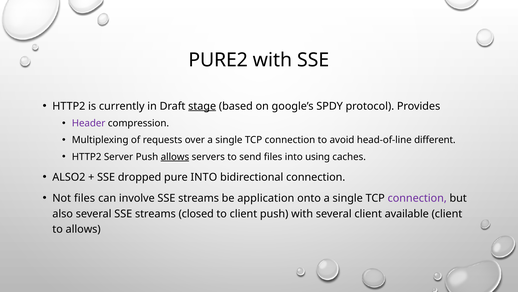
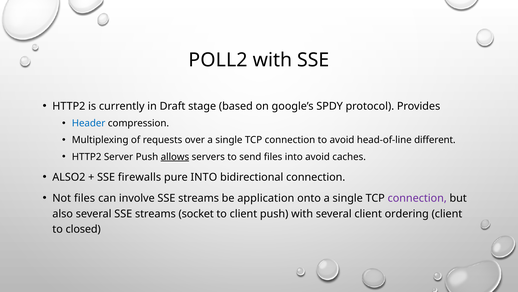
PURE2: PURE2 -> POLL2
stage underline: present -> none
Header colour: purple -> blue
into using: using -> avoid
dropped: dropped -> firewalls
closed: closed -> socket
available: available -> ordering
to allows: allows -> closed
